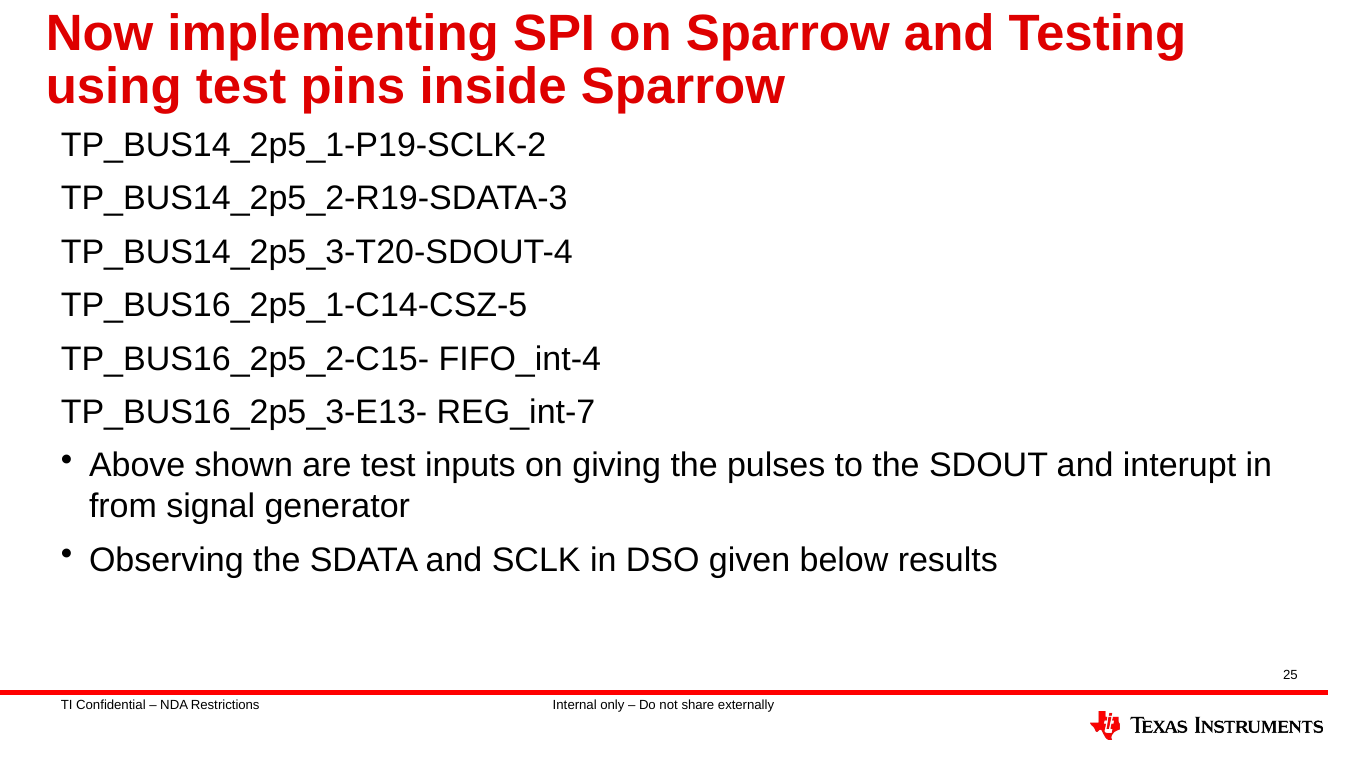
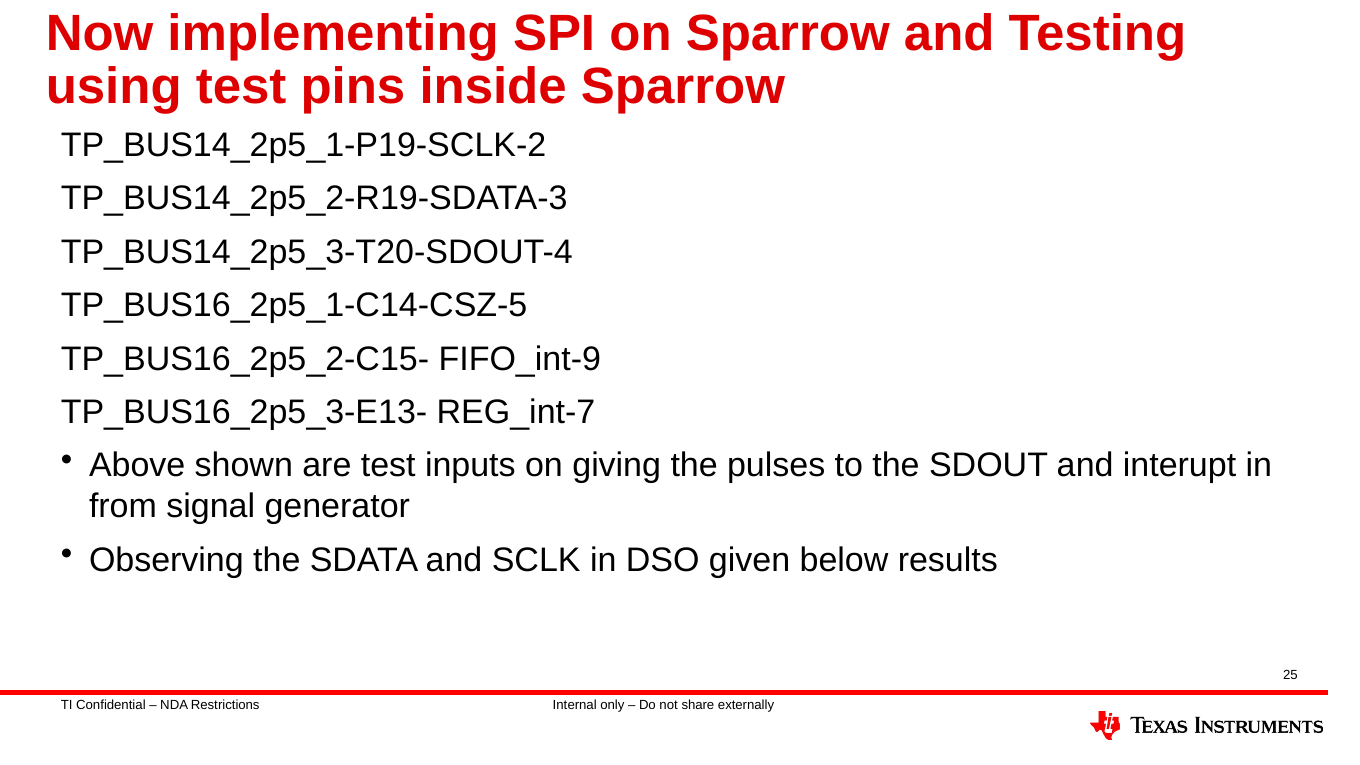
FIFO_int-4: FIFO_int-4 -> FIFO_int-9
